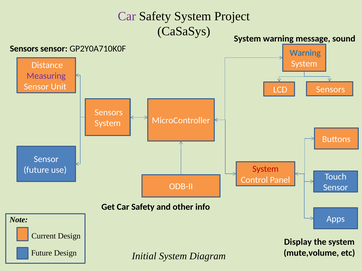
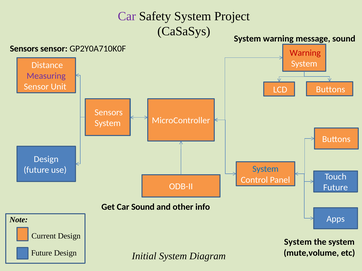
Warning at (305, 53) colour: blue -> red
LCD Sensors: Sensors -> Buttons
Sensor at (46, 159): Sensor -> Design
System at (265, 169) colour: red -> blue
Sensor at (336, 188): Sensor -> Future
Get Car Safety: Safety -> Sound
Display at (298, 242): Display -> System
